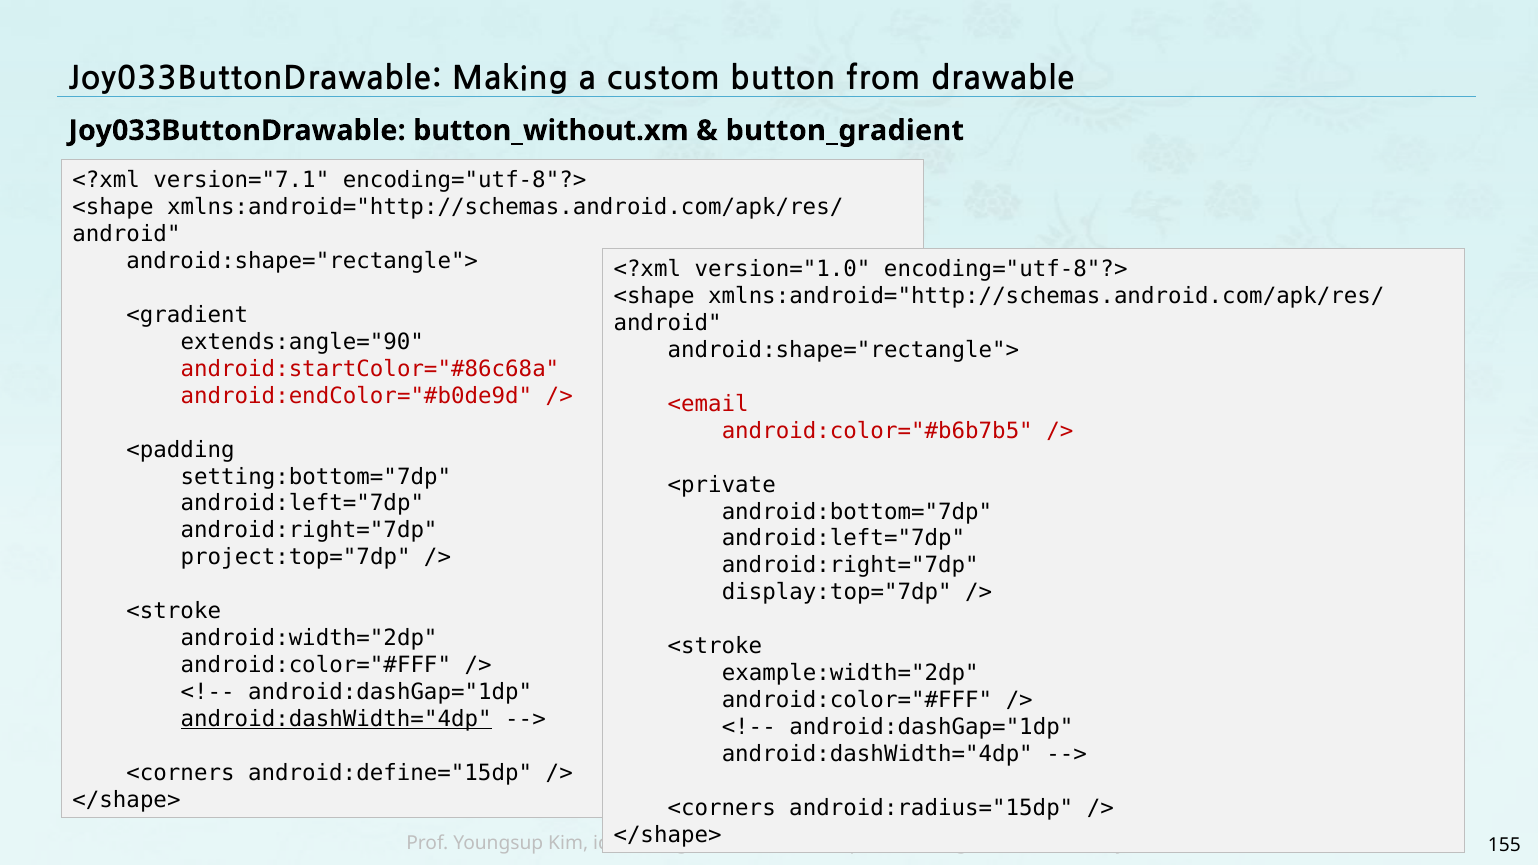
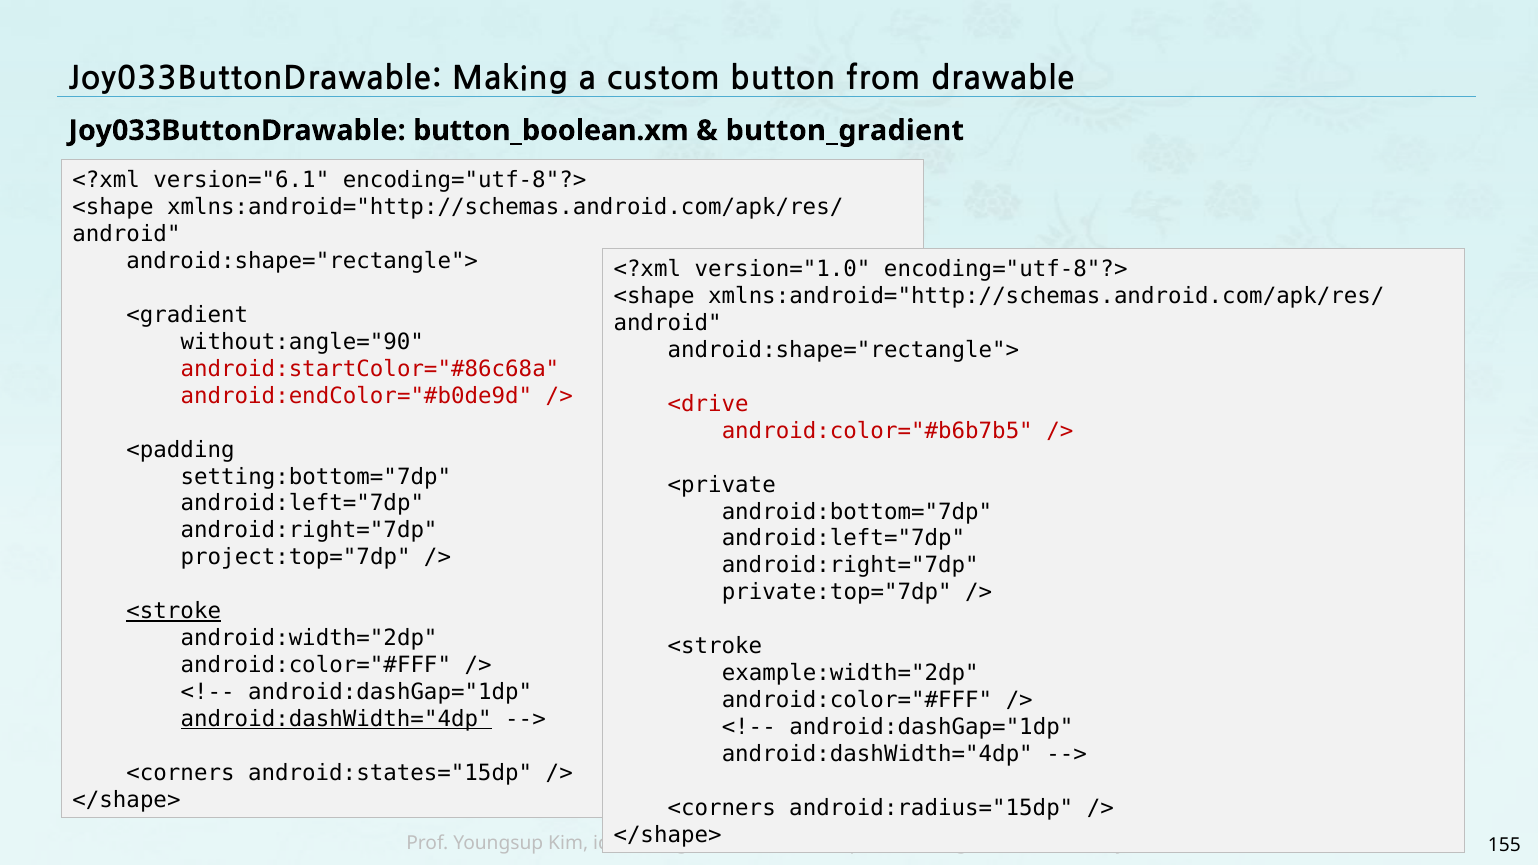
button_without.xm: button_without.xm -> button_boolean.xm
version="7.1: version="7.1 -> version="6.1
extends:angle="90: extends:angle="90 -> without:angle="90
<email: <email -> <drive
display:top="7dp: display:top="7dp -> private:top="7dp
<stroke at (174, 611) underline: none -> present
android:define="15dp: android:define="15dp -> android:states="15dp
